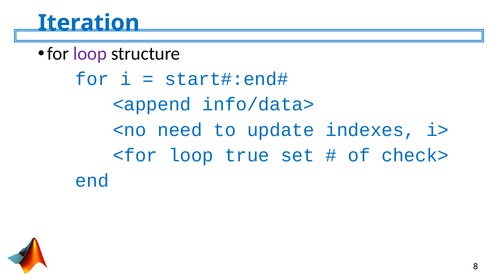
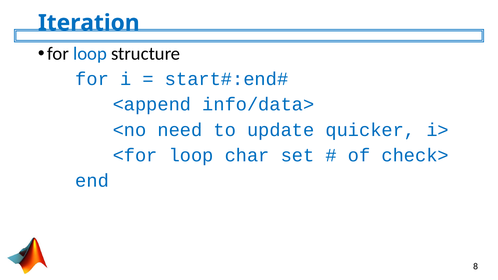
loop at (90, 54) colour: purple -> blue
indexes: indexes -> quicker
true: true -> char
